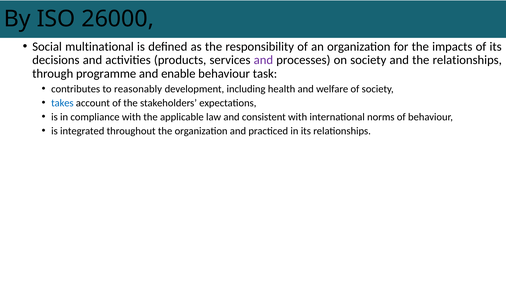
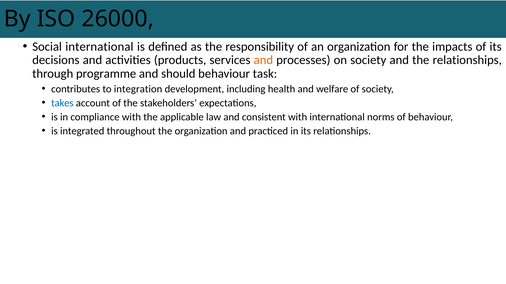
Social multinational: multinational -> international
and at (263, 60) colour: purple -> orange
enable: enable -> should
reasonably: reasonably -> integration
